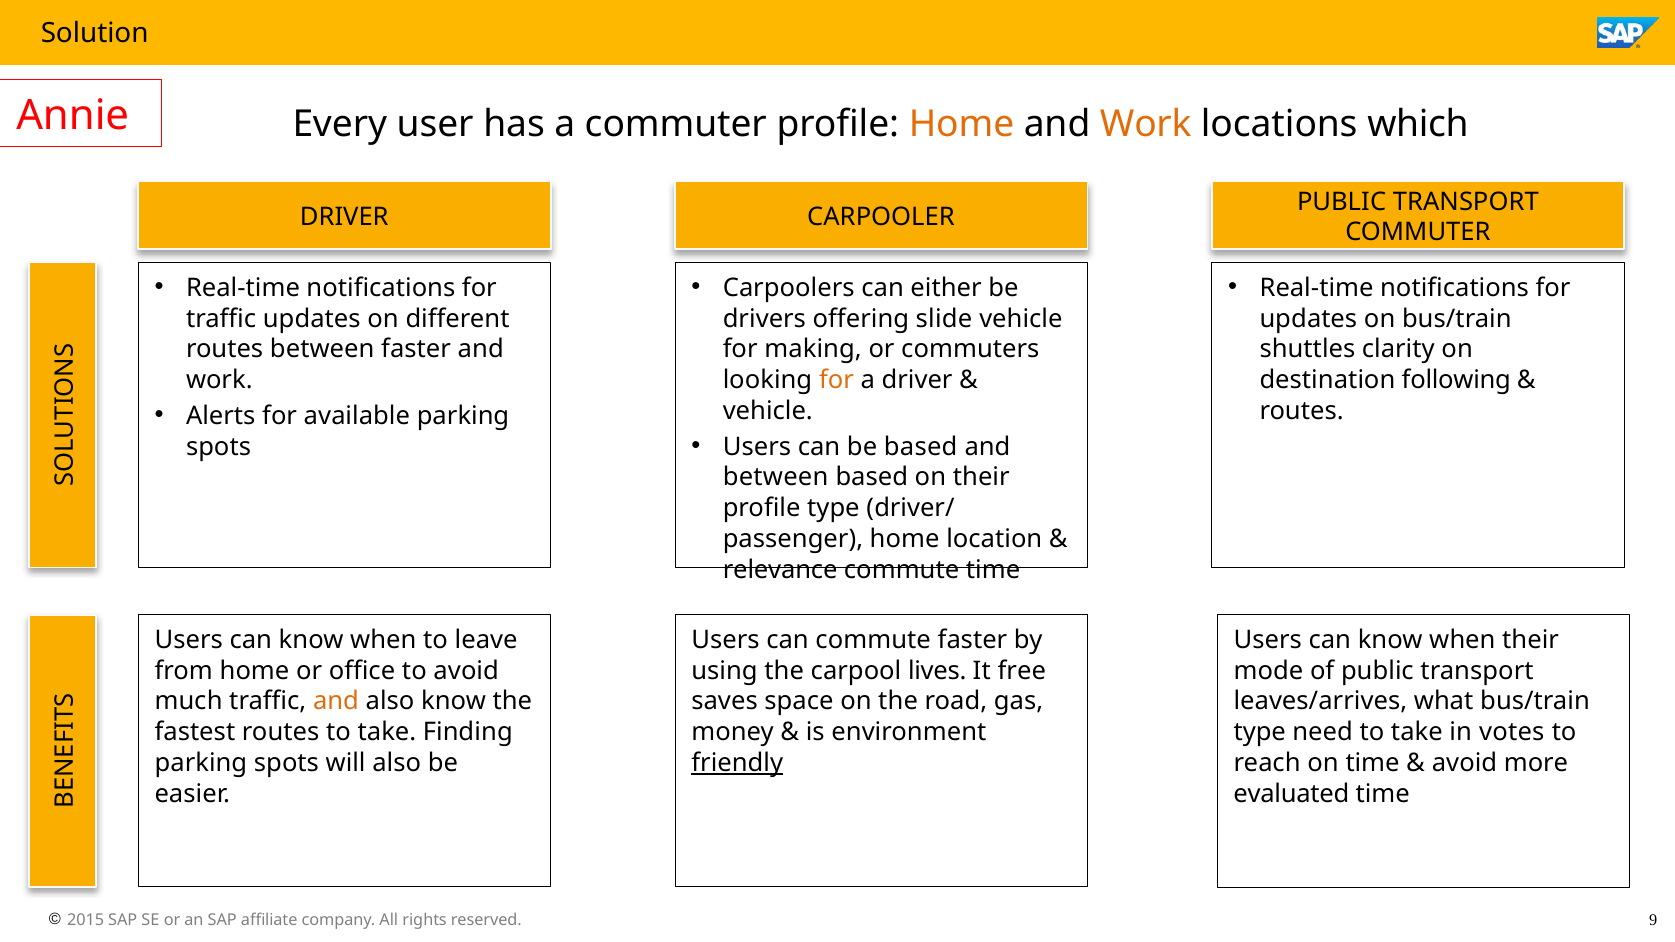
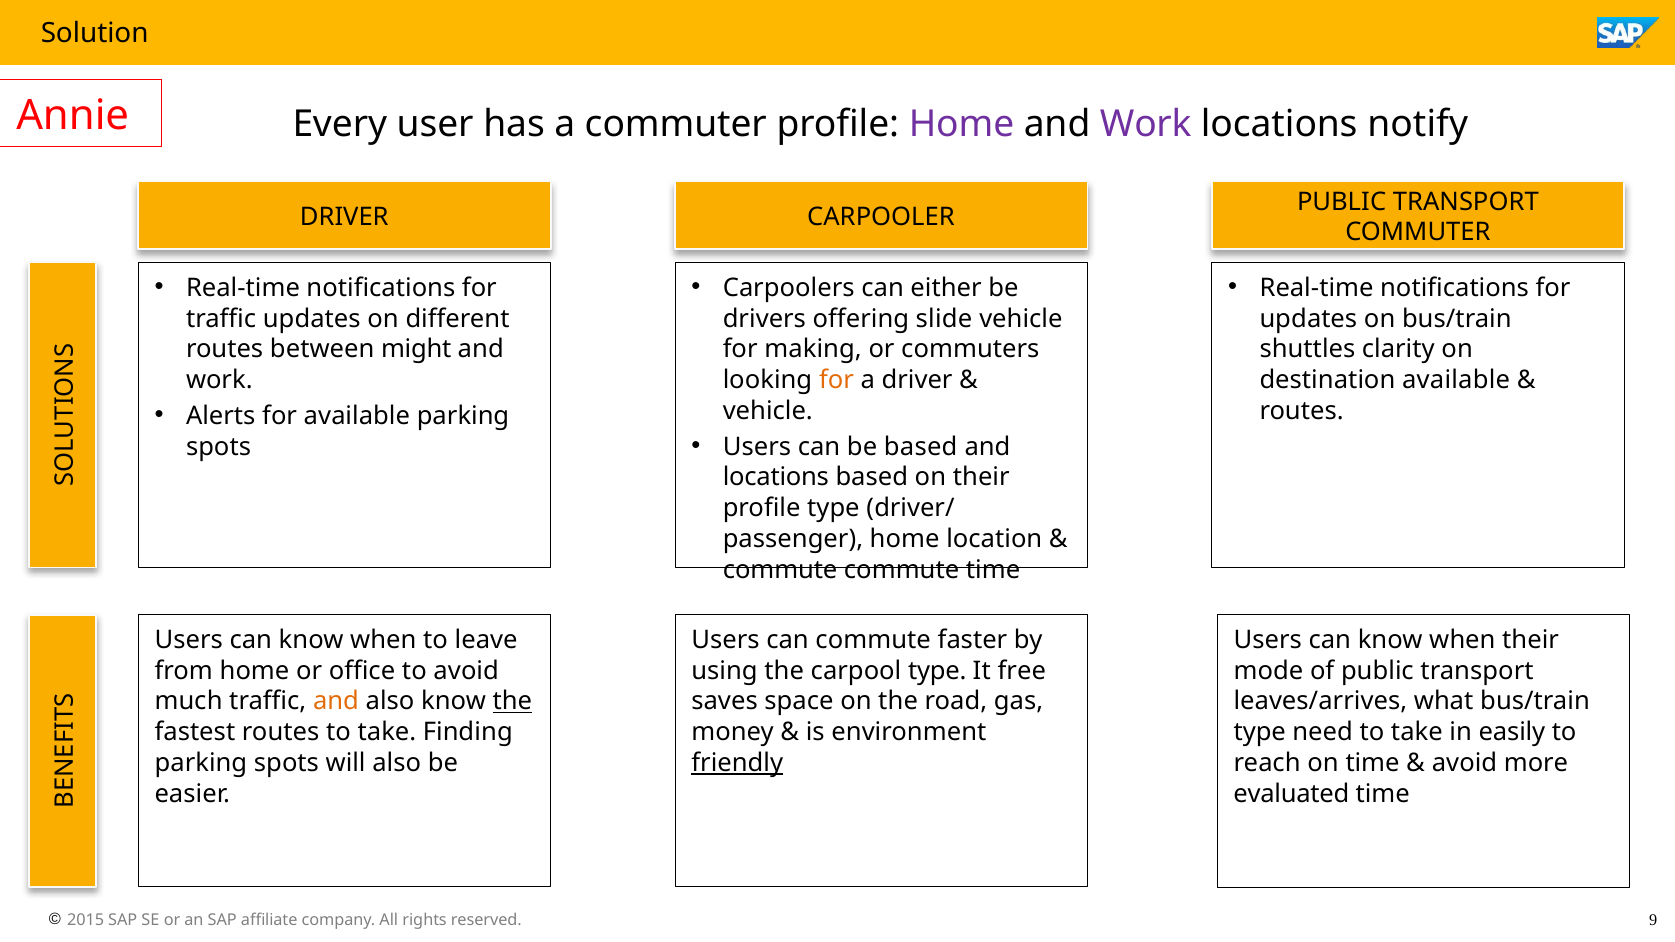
Home at (962, 125) colour: orange -> purple
Work at (1146, 125) colour: orange -> purple
which: which -> notify
between faster: faster -> might
destination following: following -> available
between at (776, 478): between -> locations
relevance at (780, 570): relevance -> commute
carpool lives: lives -> type
the at (512, 702) underline: none -> present
votes: votes -> easily
